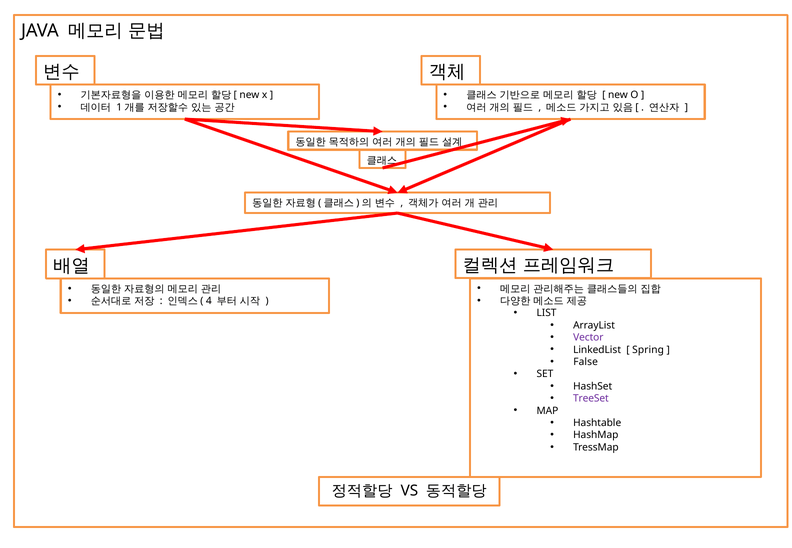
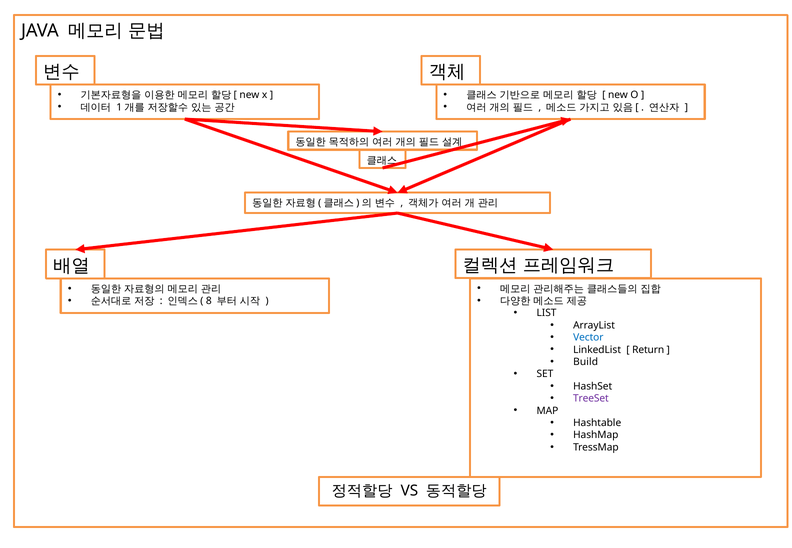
4: 4 -> 8
Vector colour: purple -> blue
Spring: Spring -> Return
False: False -> Build
